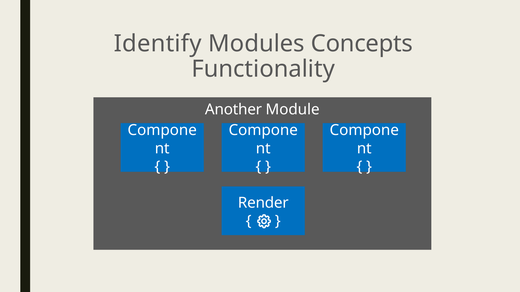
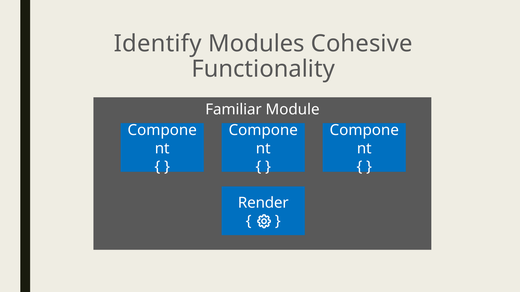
Concepts: Concepts -> Cohesive
Another: Another -> Familiar
